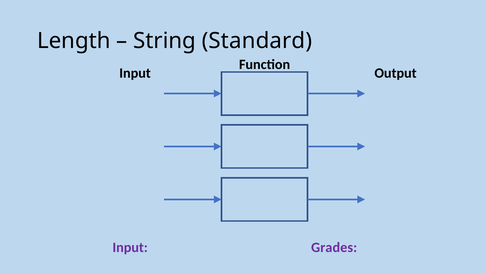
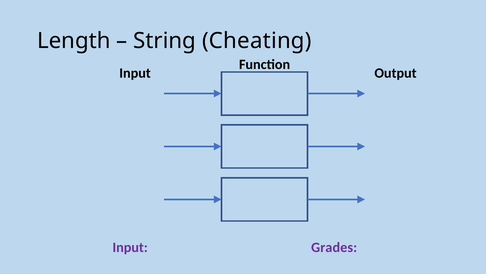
Standard: Standard -> Cheating
